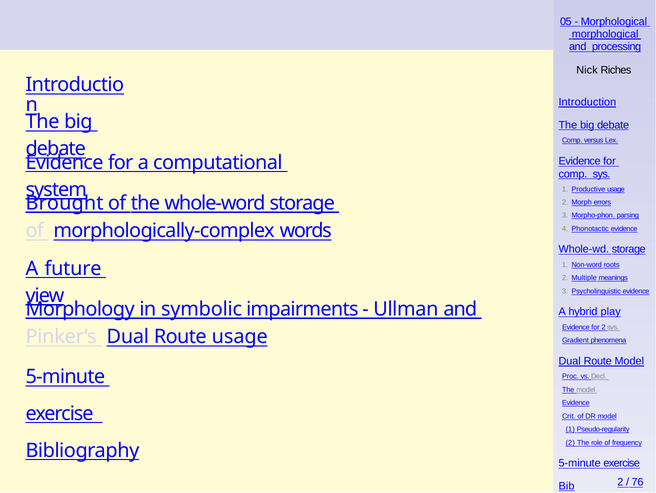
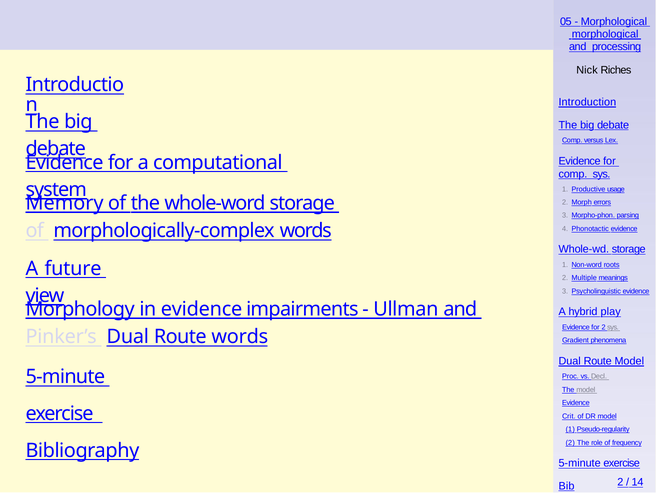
Brought: Brought -> Memory
in symbolic: symbolic -> evidence
Route usage: usage -> words
76: 76 -> 14
